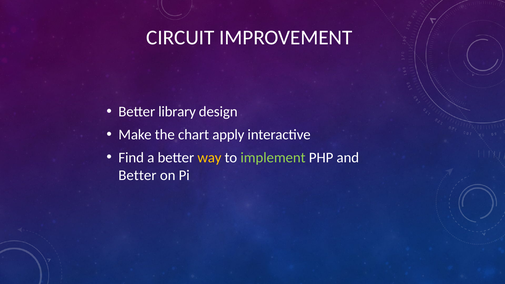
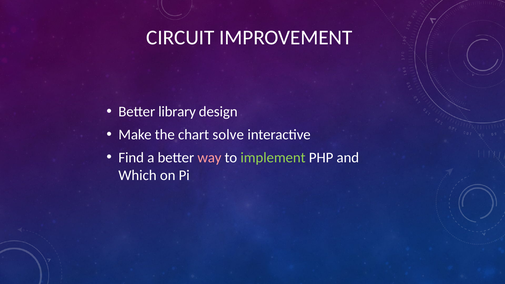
apply: apply -> solve
way colour: yellow -> pink
Better at (137, 175): Better -> Which
